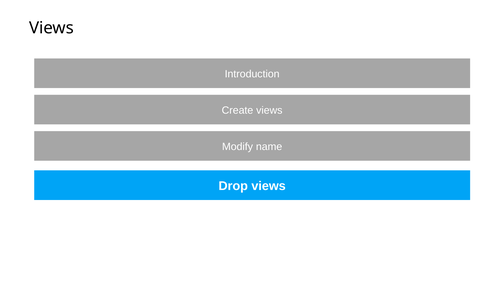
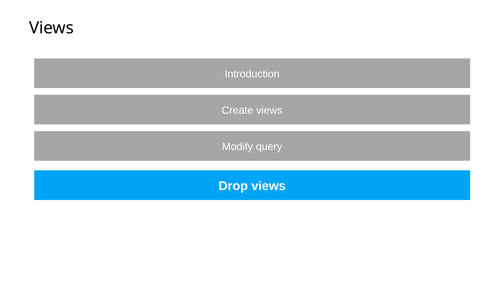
name: name -> query
